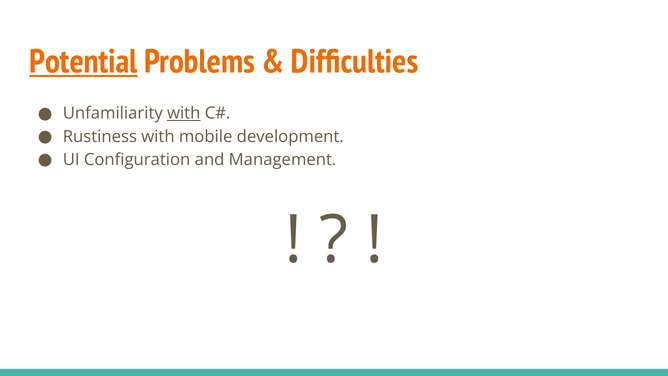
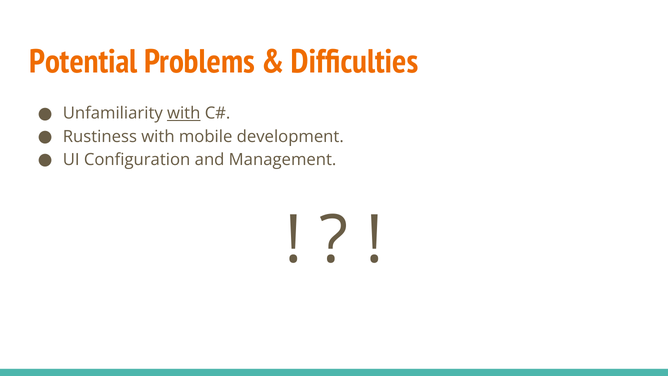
Potential underline: present -> none
